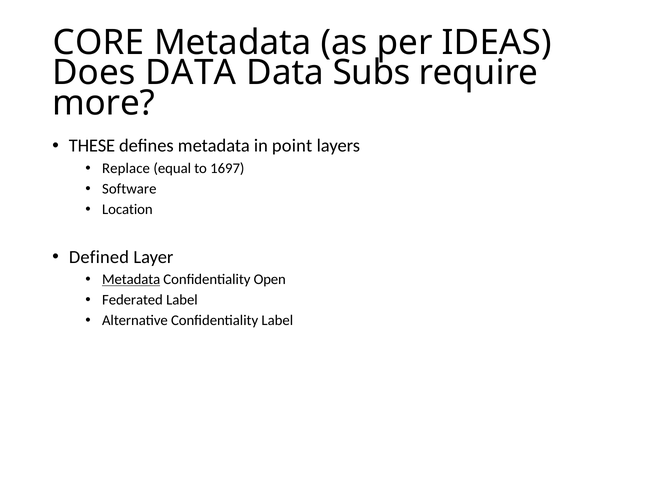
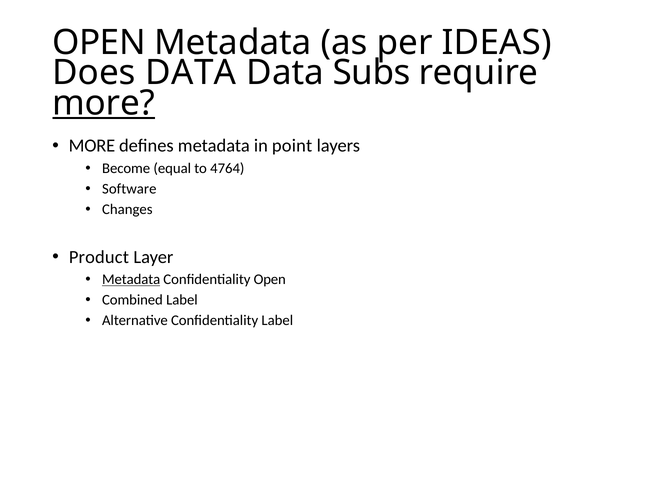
CORE at (99, 42): CORE -> OPEN
more at (104, 103) underline: none -> present
THESE at (92, 146): THESE -> MORE
Replace: Replace -> Become
1697: 1697 -> 4764
Location: Location -> Changes
Defined: Defined -> Product
Federated: Federated -> Combined
